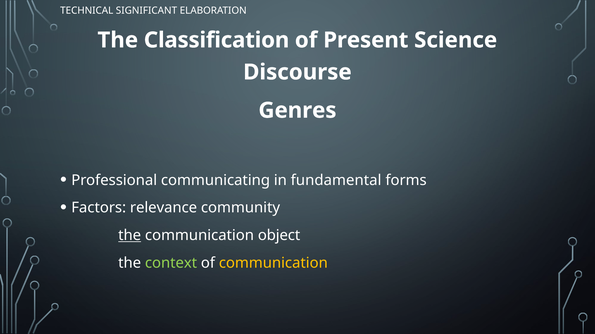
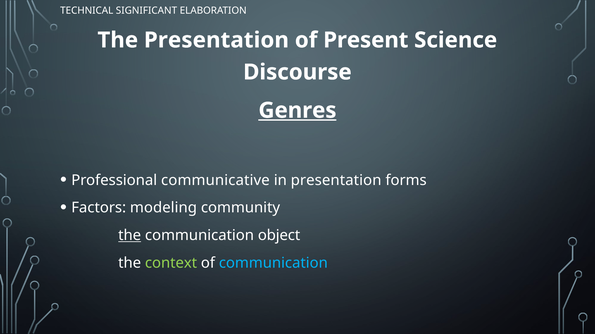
The Classification: Classification -> Presentation
Genres underline: none -> present
communicating: communicating -> communicative
in fundamental: fundamental -> presentation
relevance: relevance -> modeling
communication at (273, 263) colour: yellow -> light blue
